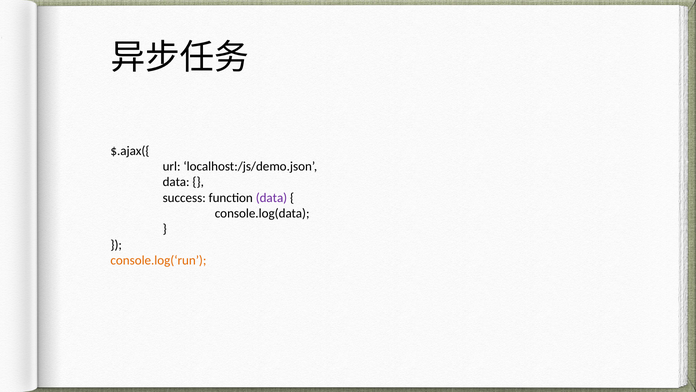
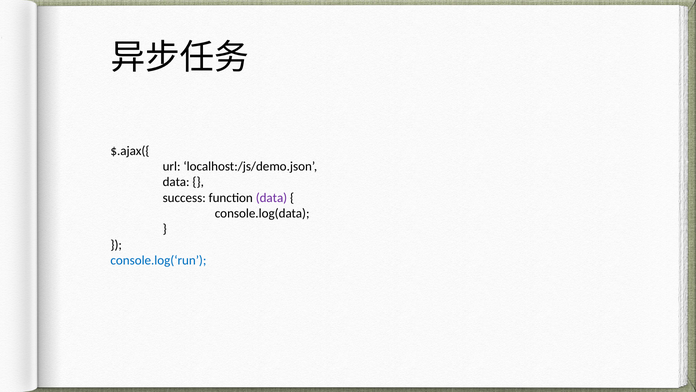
console.log(‘run colour: orange -> blue
